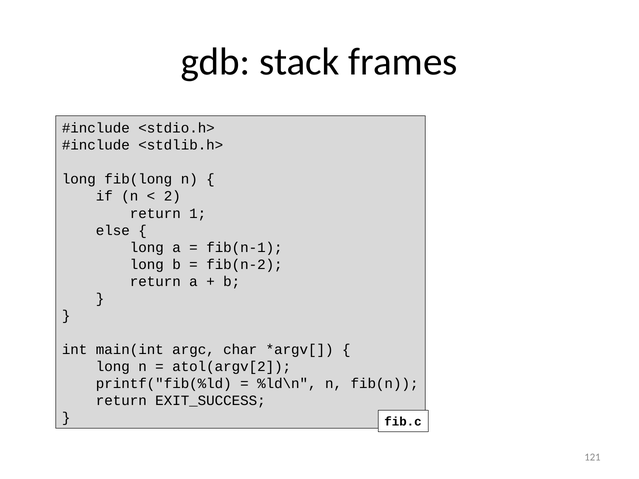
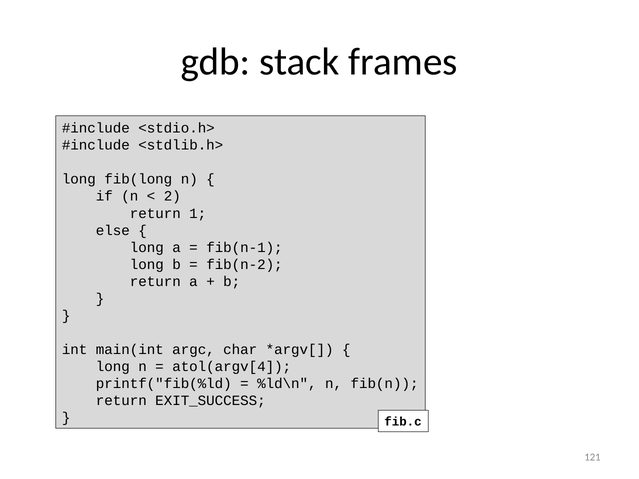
atol(argv[2: atol(argv[2 -> atol(argv[4
